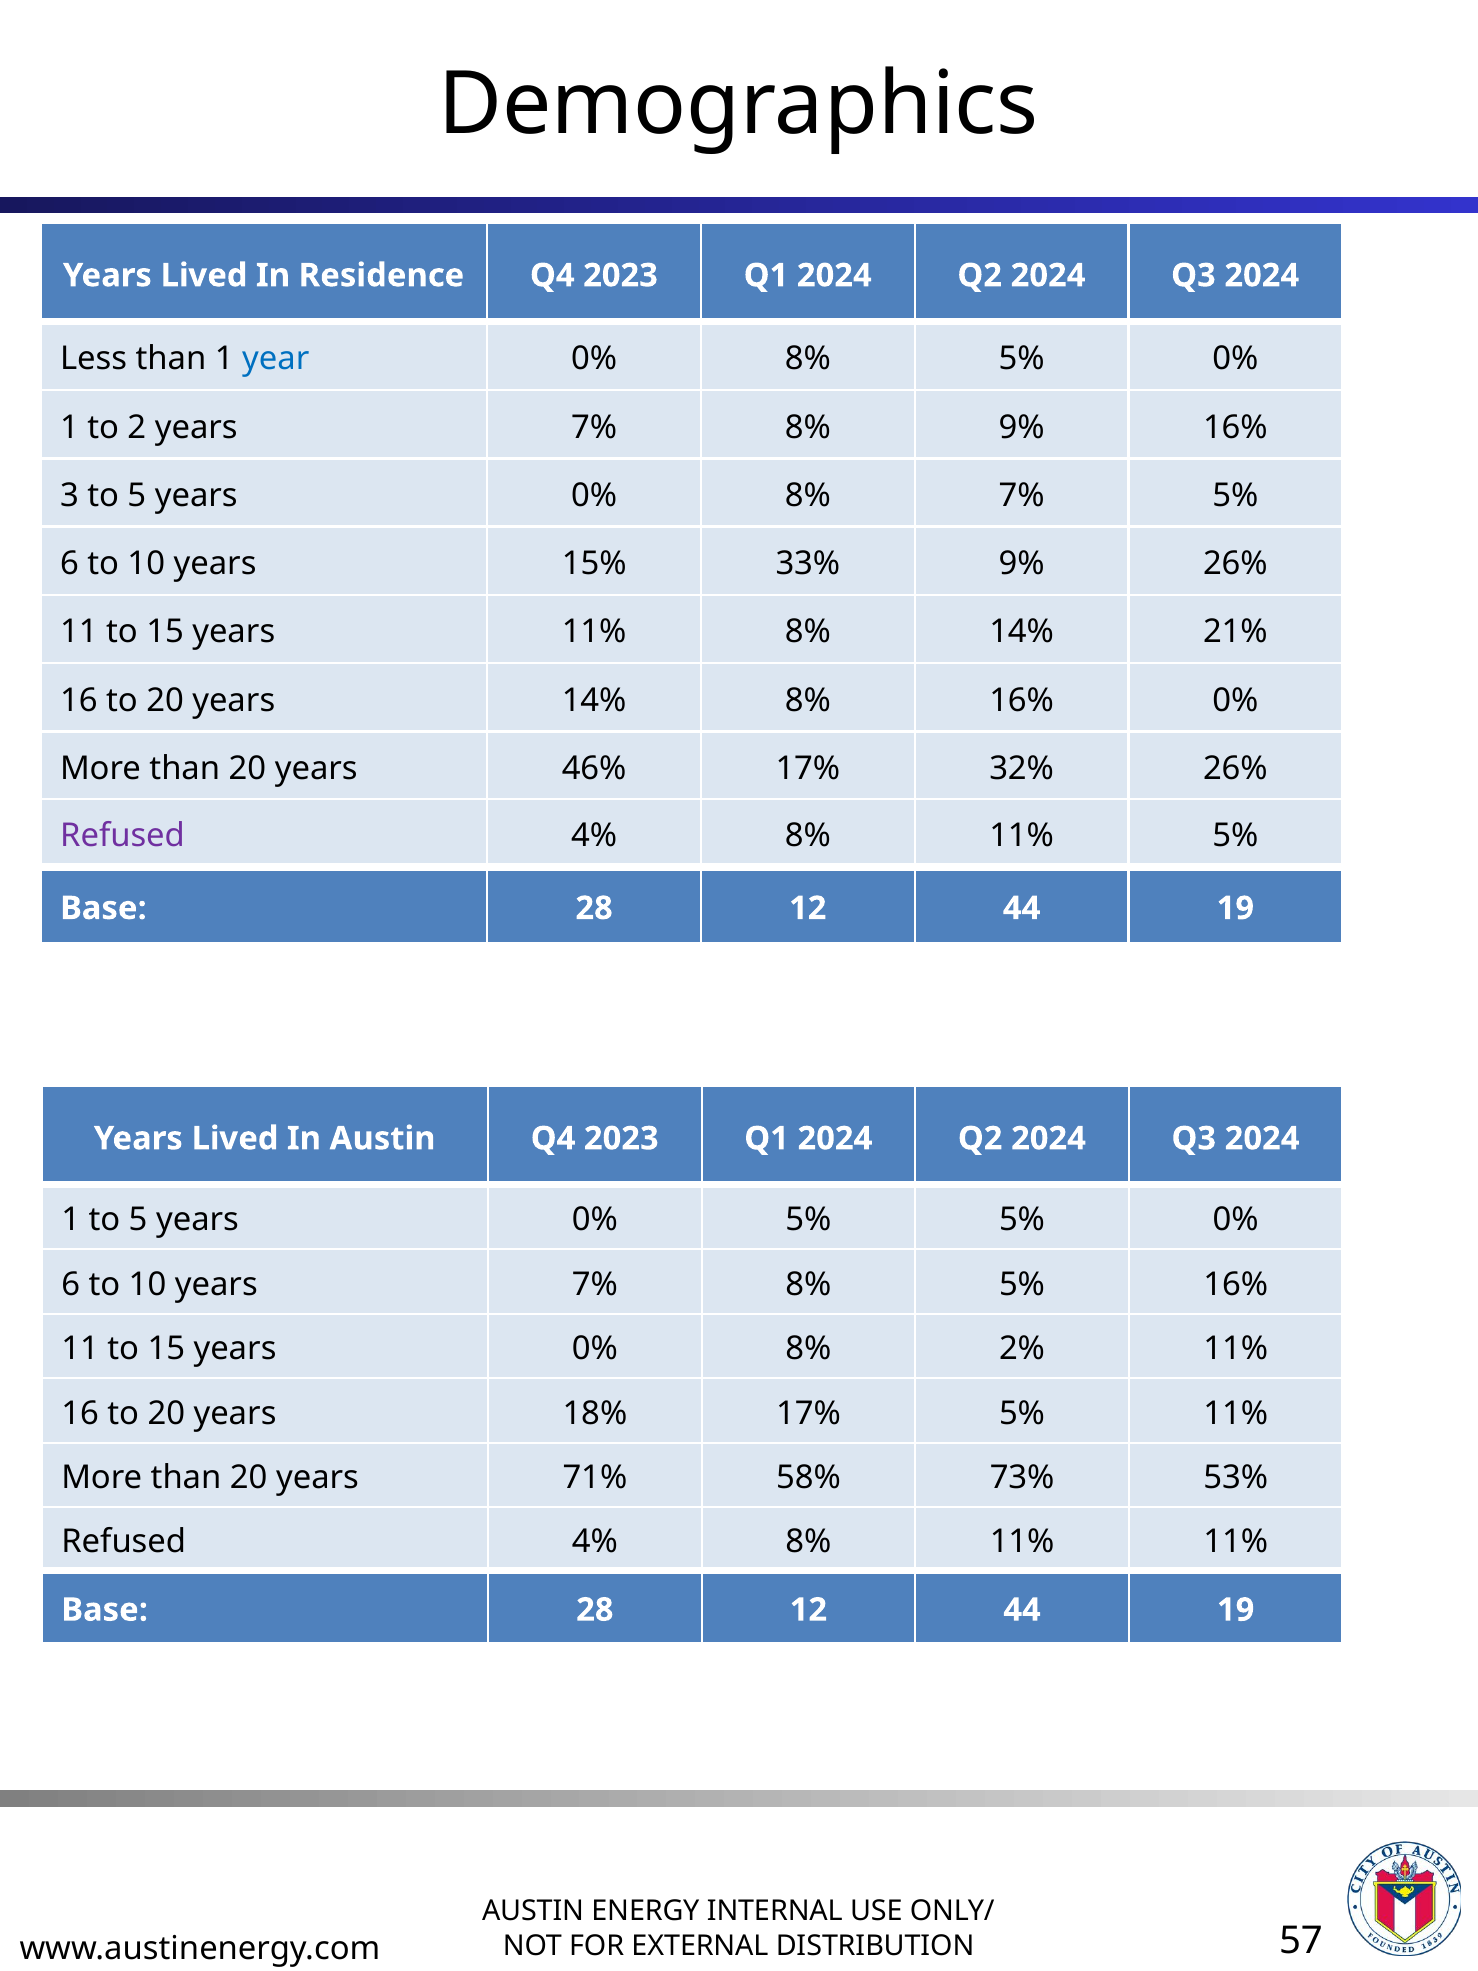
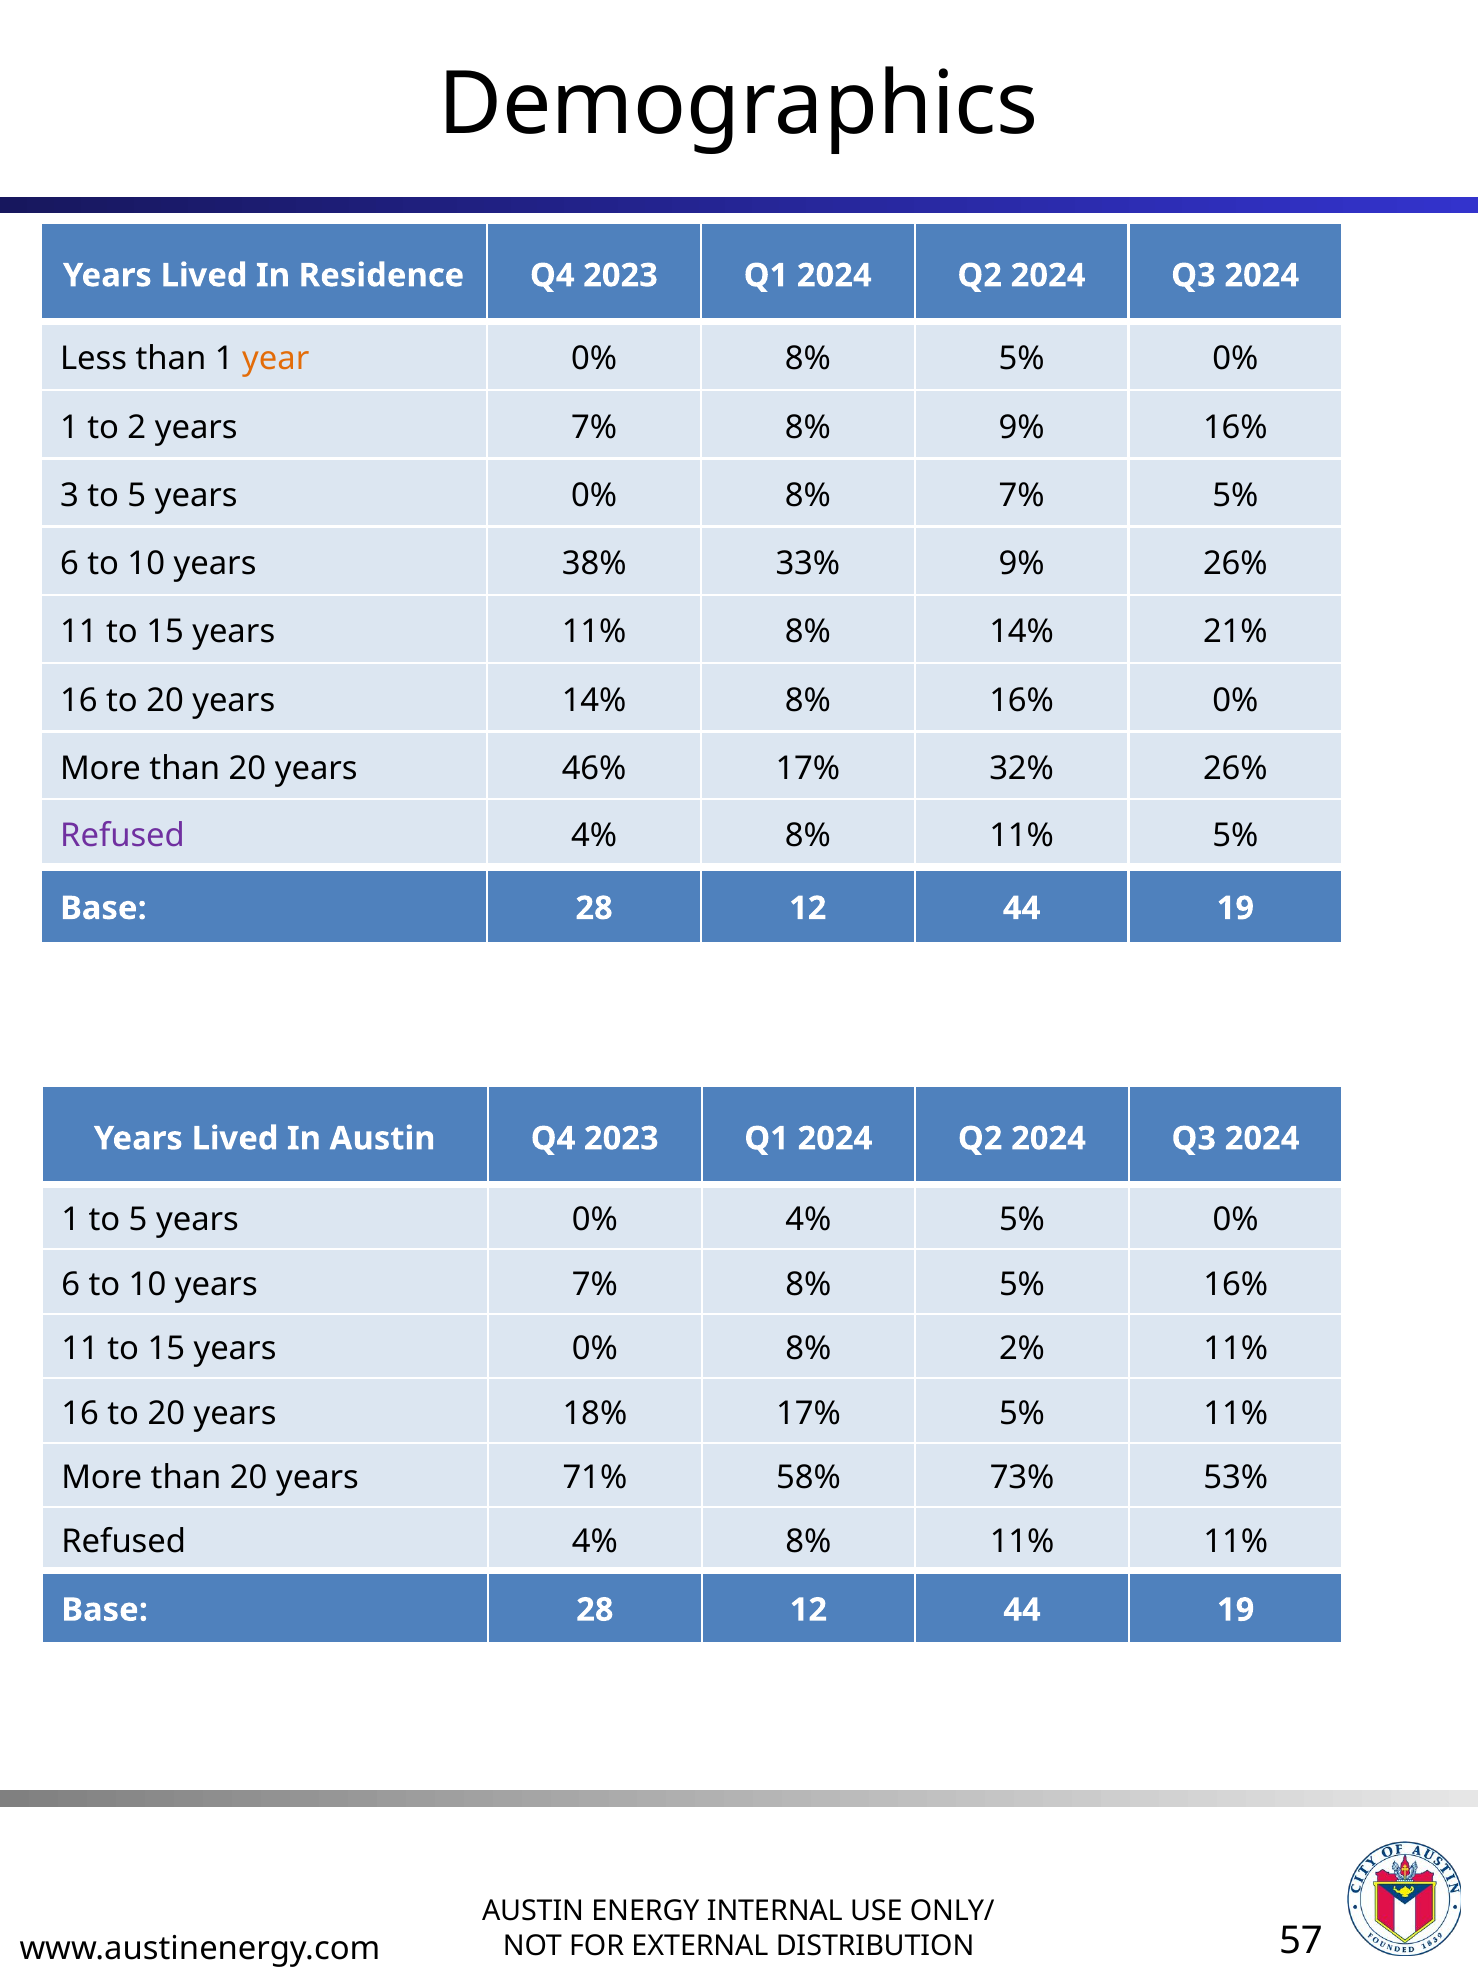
year colour: blue -> orange
15%: 15% -> 38%
0% 5%: 5% -> 4%
